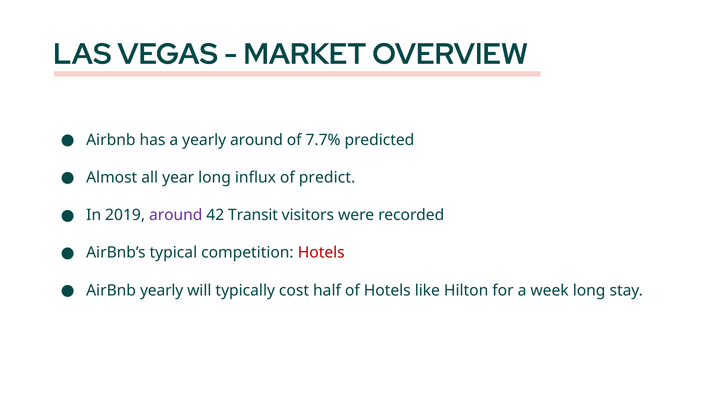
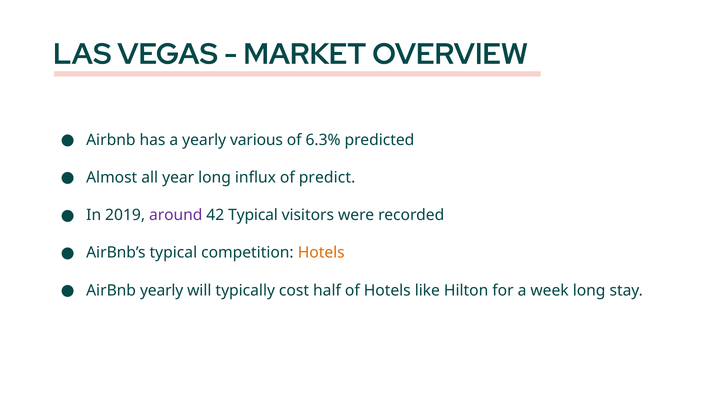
yearly around: around -> various
7.7%: 7.7% -> 6.3%
42 Transit: Transit -> Typical
Hotels at (321, 252) colour: red -> orange
